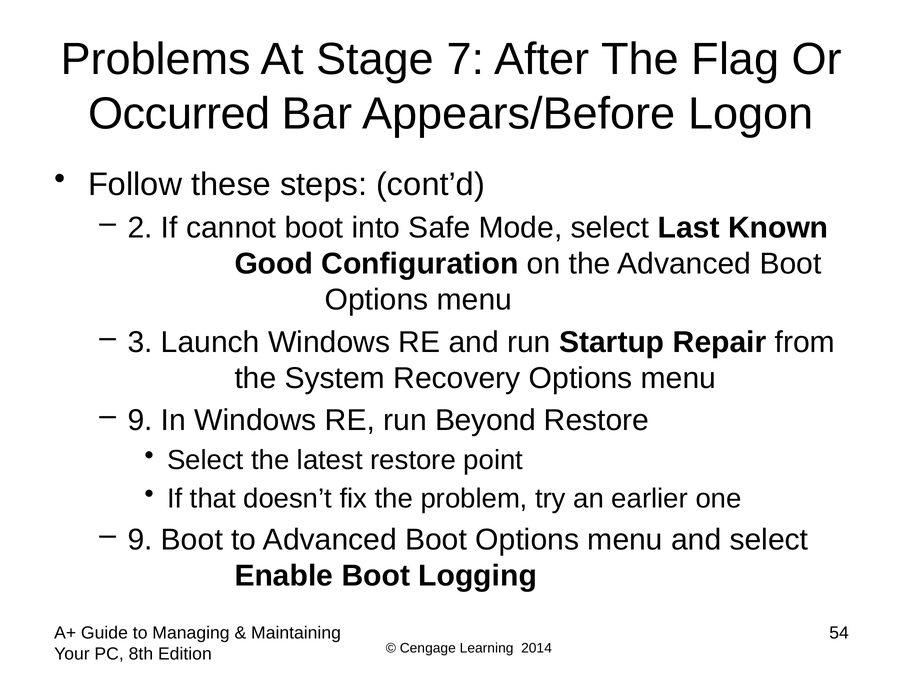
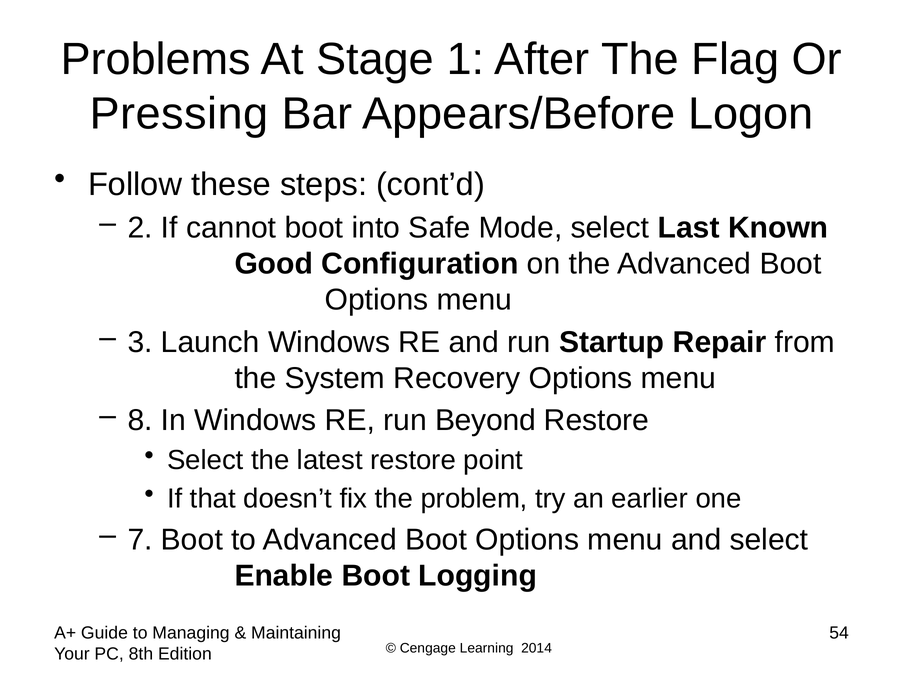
7: 7 -> 1
Occurred: Occurred -> Pressing
9 at (140, 420): 9 -> 8
9 at (140, 540): 9 -> 7
